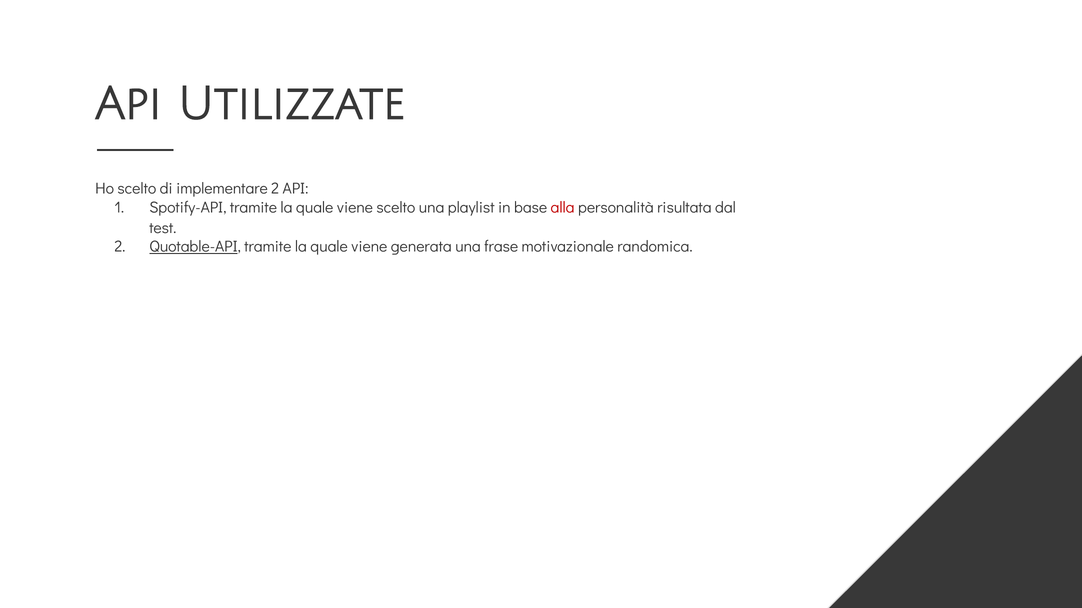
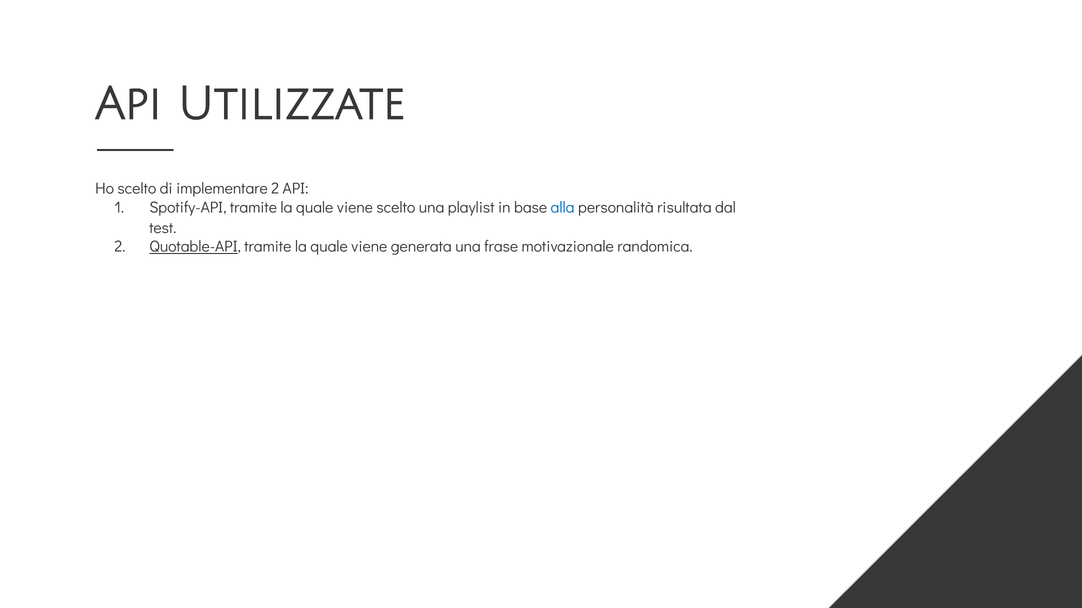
alla colour: red -> blue
